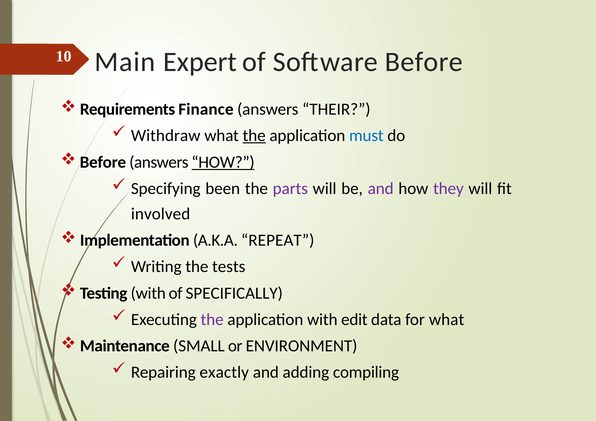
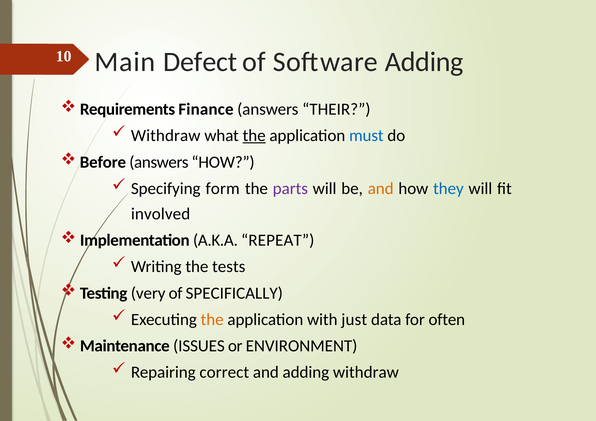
Expert: Expert -> Defect
Software Before: Before -> Adding
HOW at (223, 162) underline: present -> none
been: been -> form
and at (381, 189) colour: purple -> orange
they colour: purple -> blue
Testing with: with -> very
the at (212, 320) colour: purple -> orange
edit: edit -> just
for what: what -> often
SMALL: SMALL -> ISSUES
exactly: exactly -> correct
adding compiling: compiling -> withdraw
